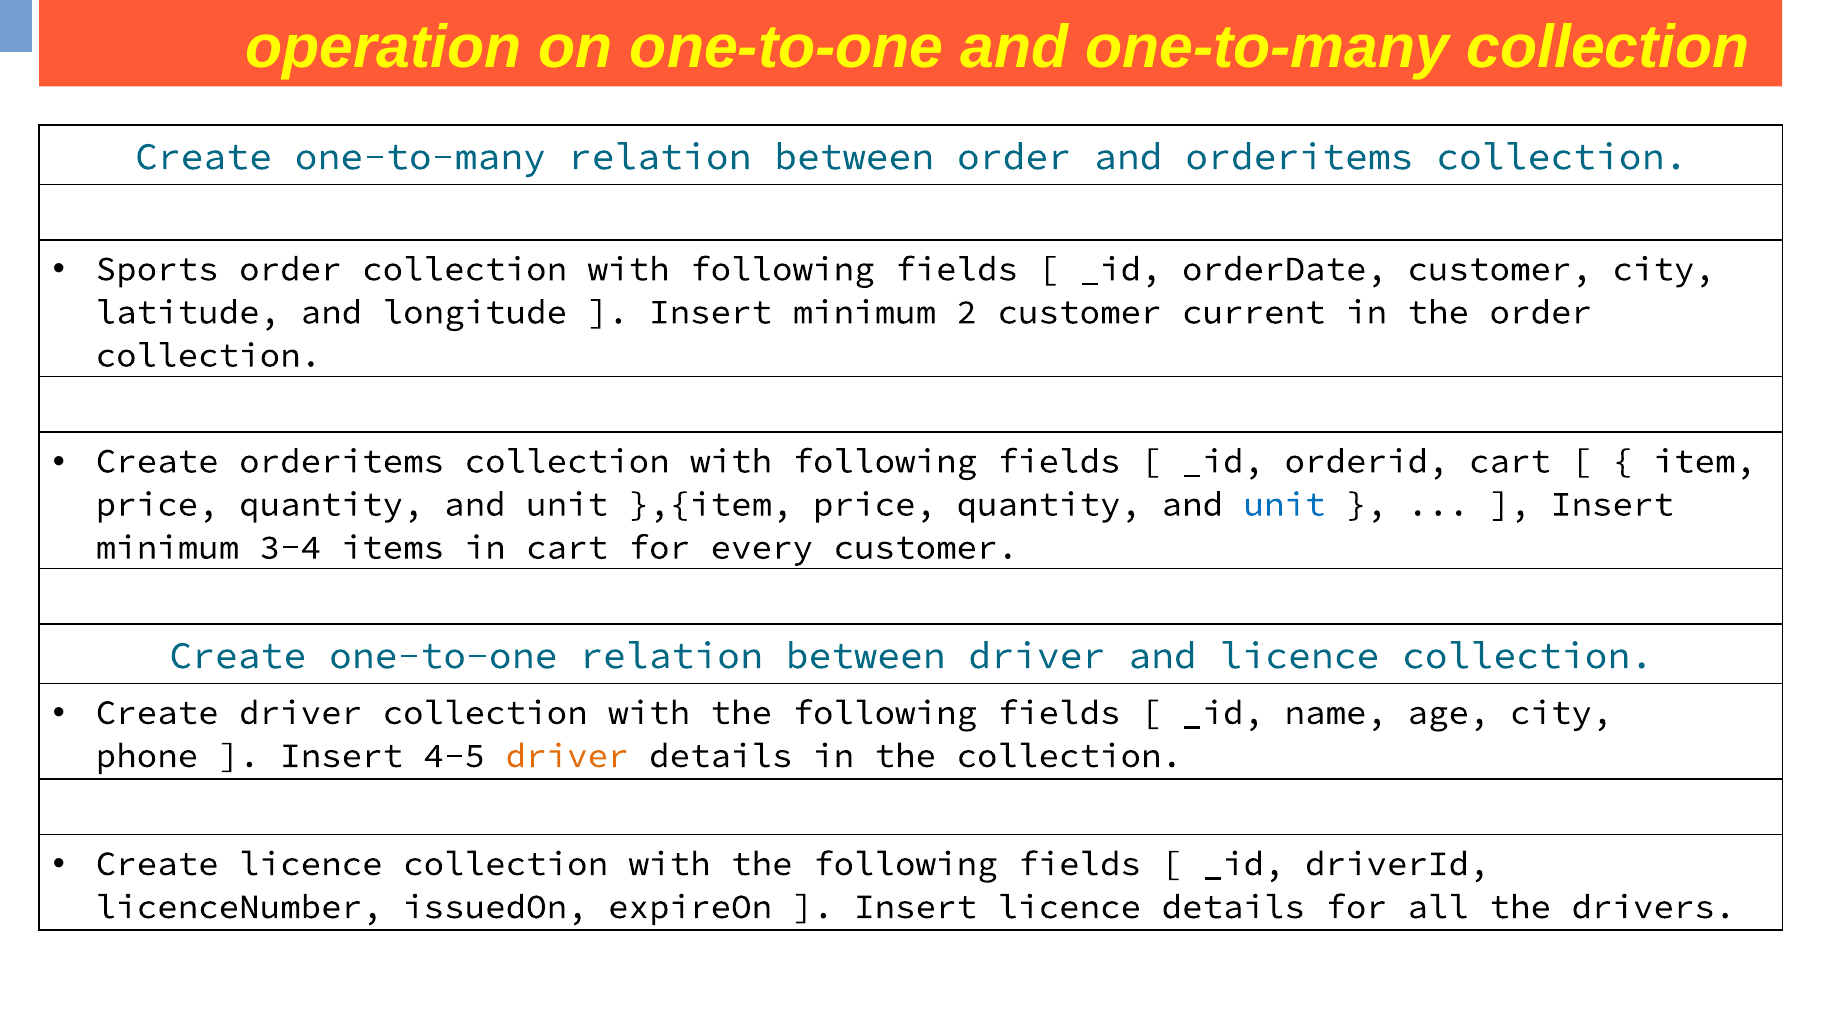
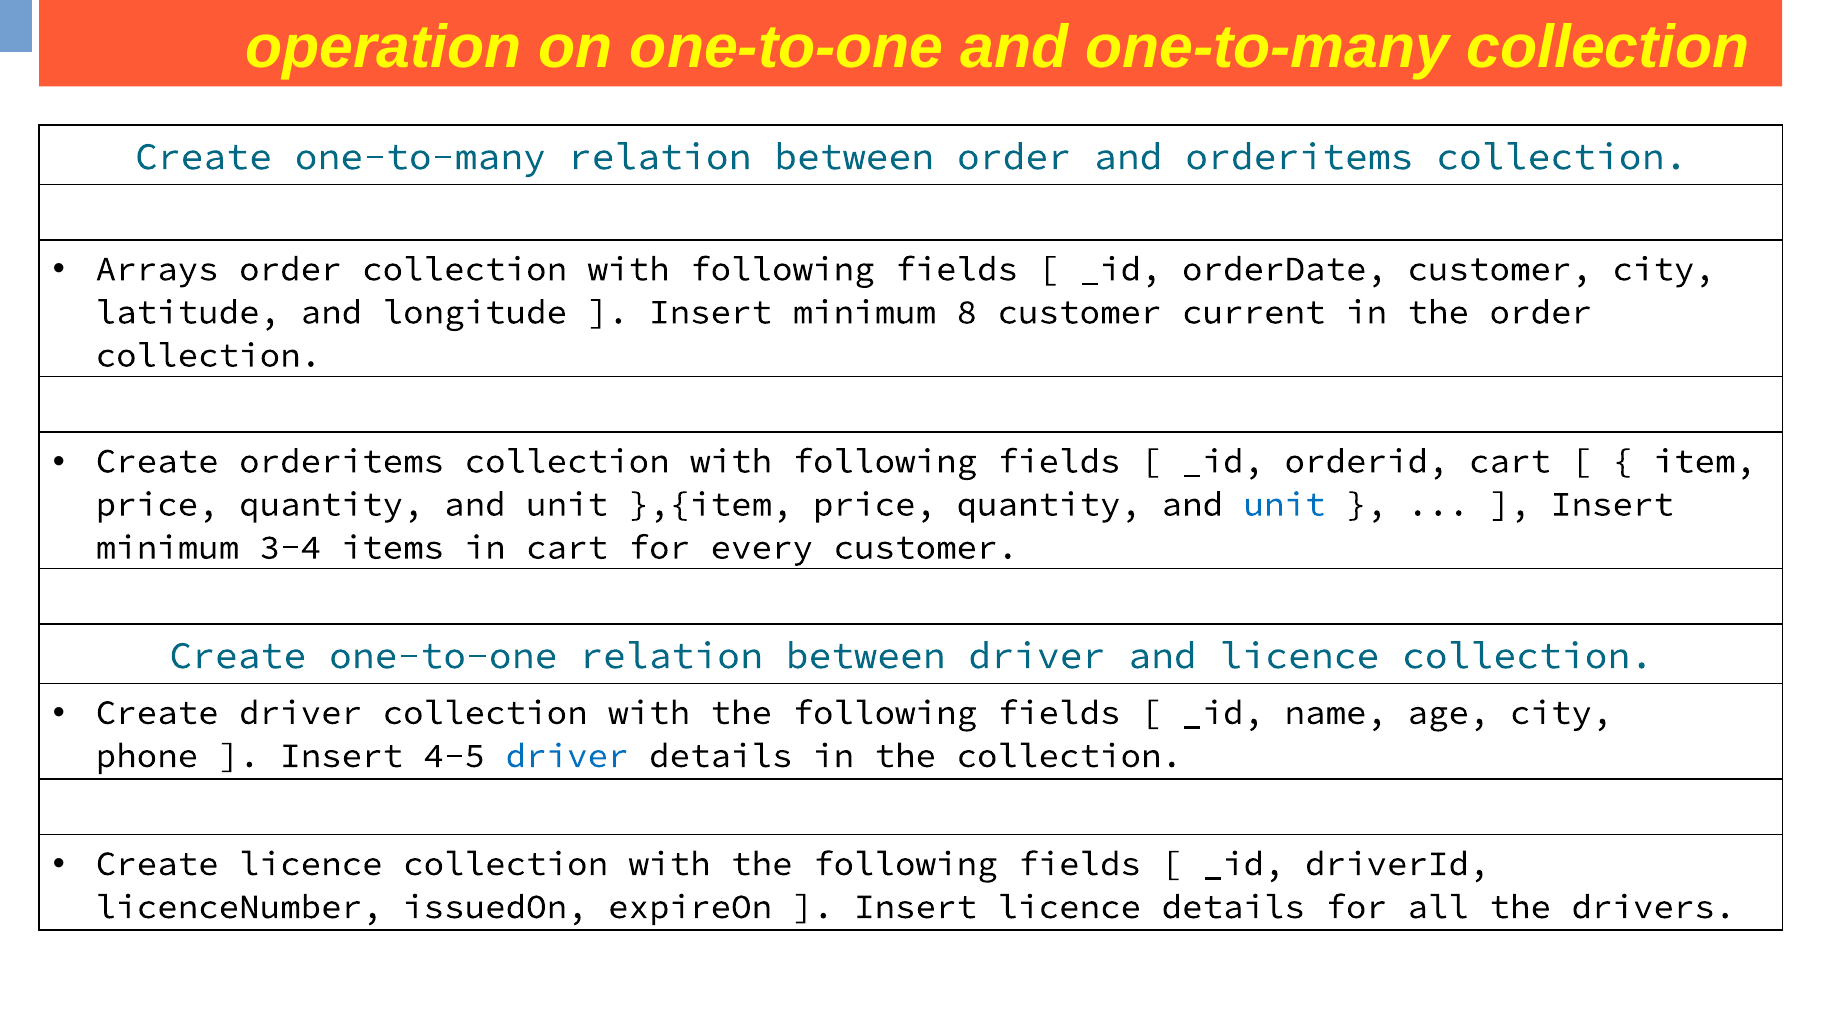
Sports: Sports -> Arrays
2: 2 -> 8
driver at (567, 756) colour: orange -> blue
